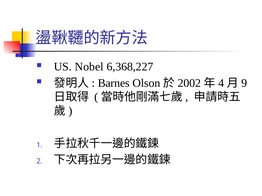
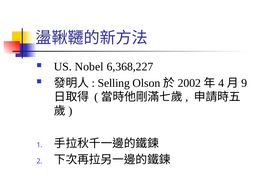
Barnes: Barnes -> Selling
